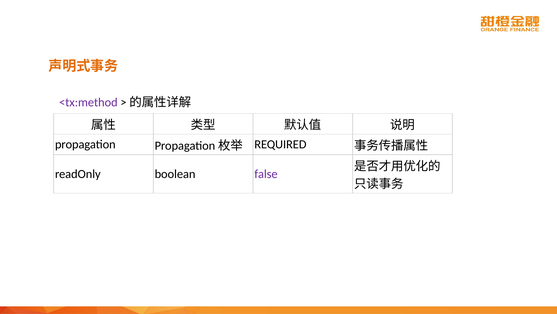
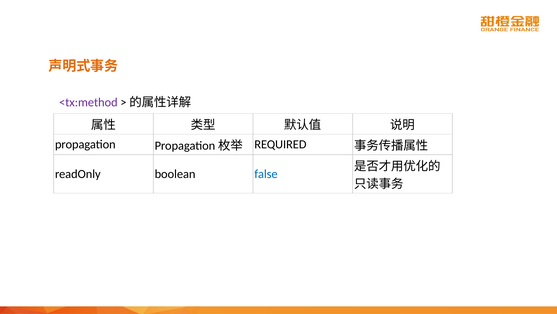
false colour: purple -> blue
